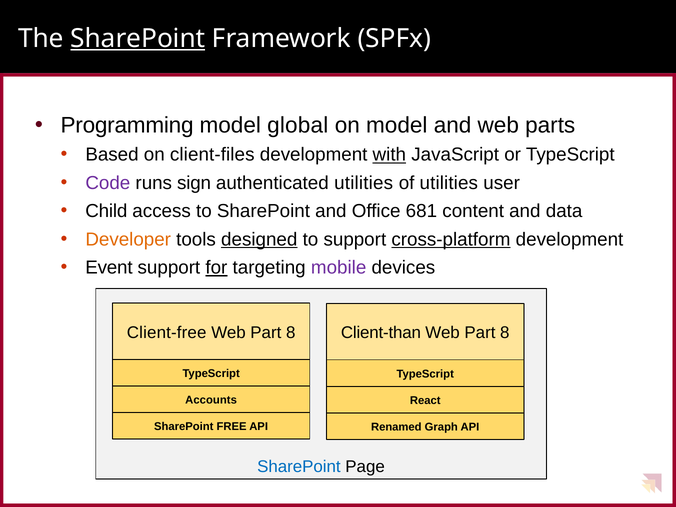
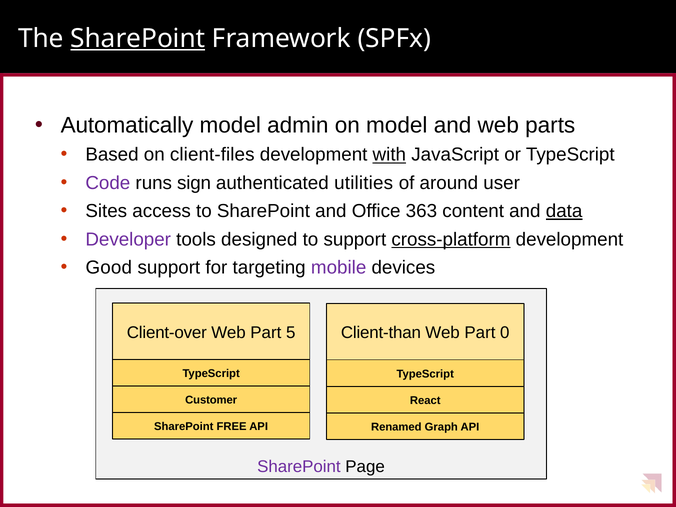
Programming: Programming -> Automatically
global: global -> admin
of utilities: utilities -> around
Child: Child -> Sites
681: 681 -> 363
data underline: none -> present
Developer colour: orange -> purple
designed underline: present -> none
Event: Event -> Good
for underline: present -> none
Client-free: Client-free -> Client-over
8 at (291, 332): 8 -> 5
8 at (505, 333): 8 -> 0
Accounts: Accounts -> Customer
SharePoint at (299, 467) colour: blue -> purple
